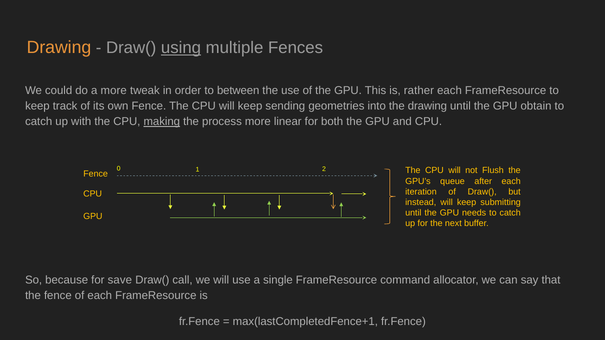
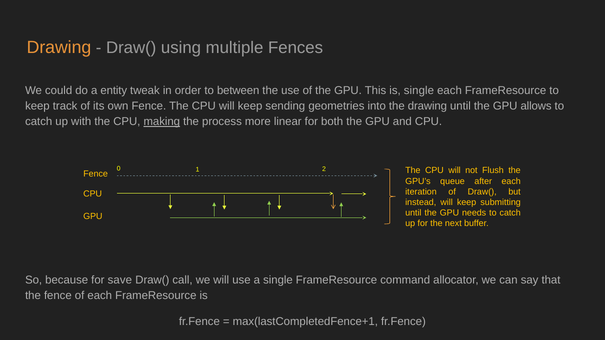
using underline: present -> none
a more: more -> entity
is rather: rather -> single
obtain: obtain -> allows
